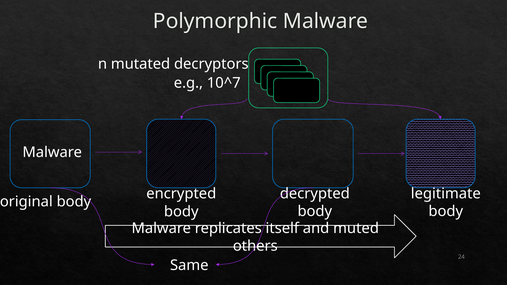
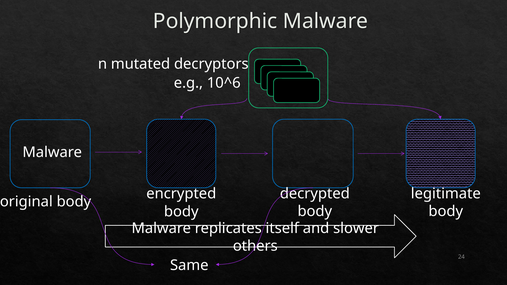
10^7: 10^7 -> 10^6
muted: muted -> slower
